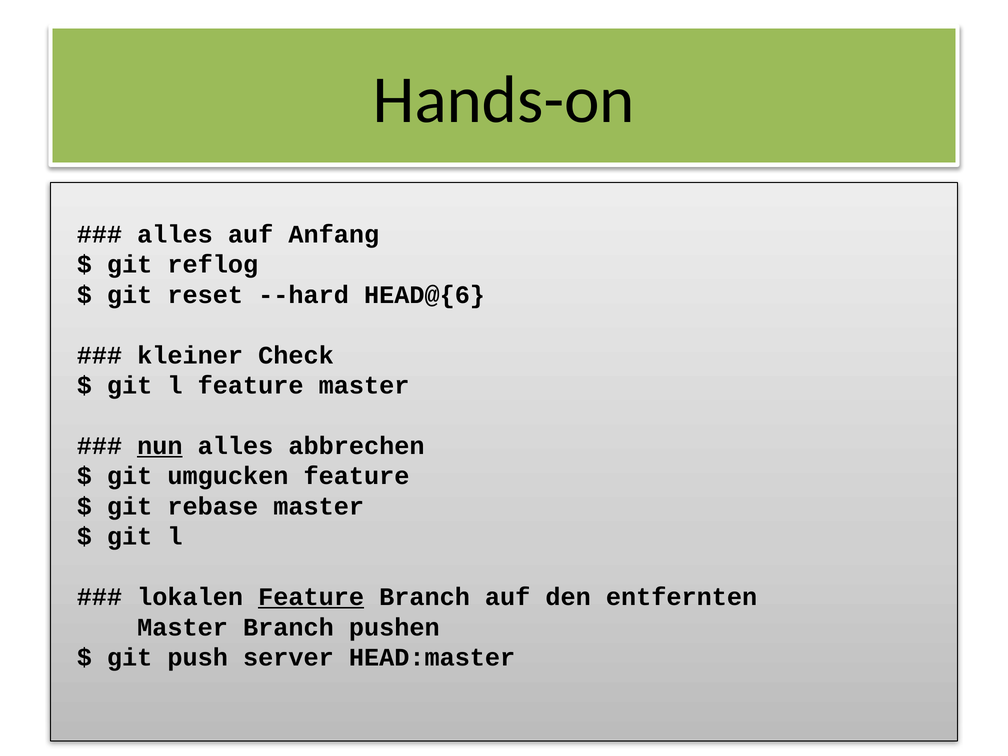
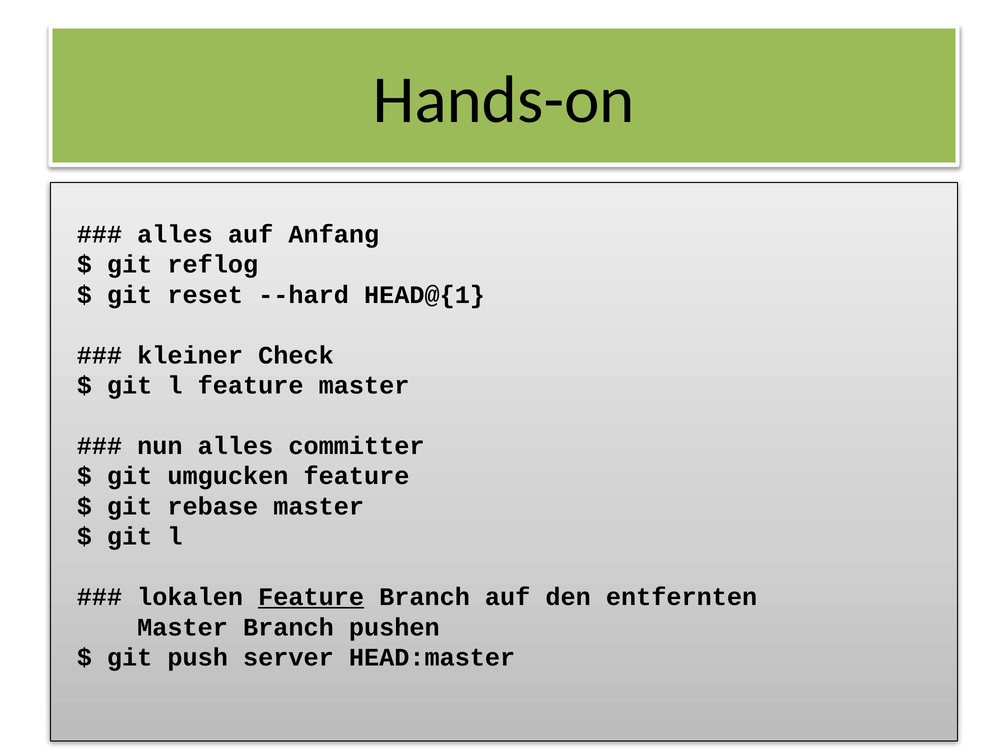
HEAD@{6: HEAD@{6 -> HEAD@{1
nun underline: present -> none
abbrechen: abbrechen -> committer
